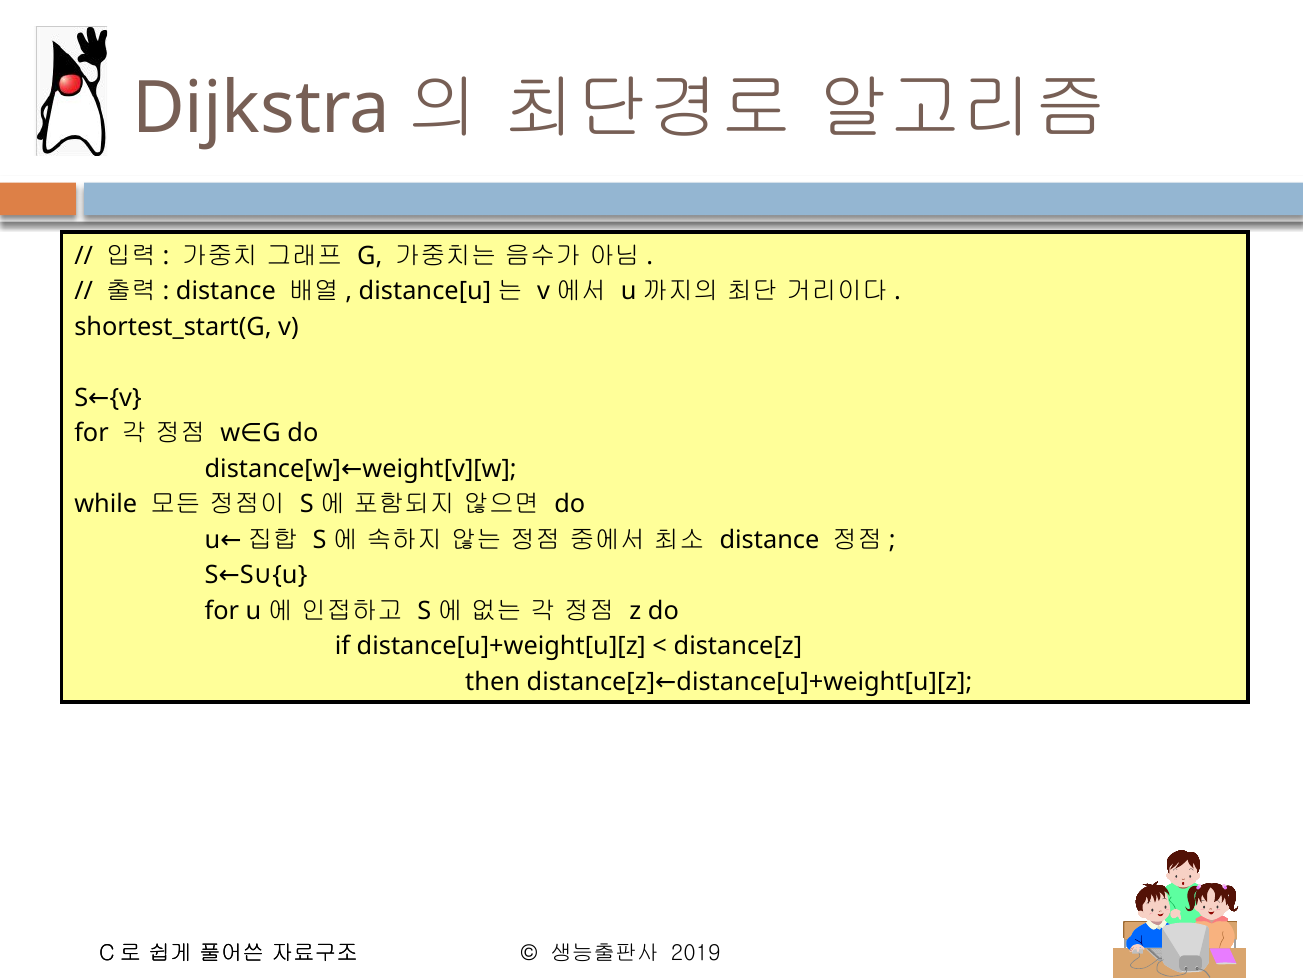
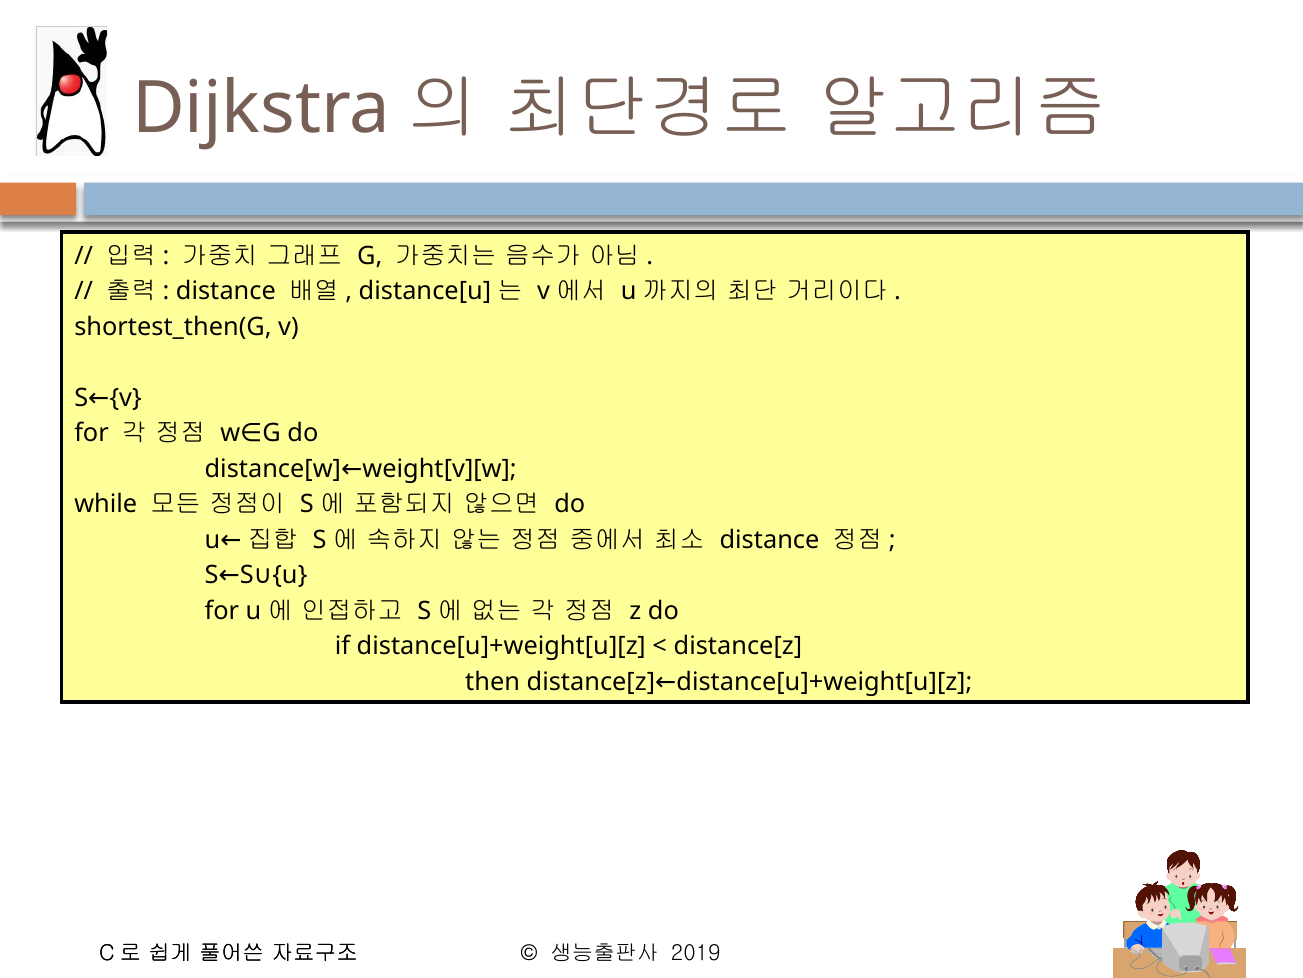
shortest_start(G: shortest_start(G -> shortest_then(G
